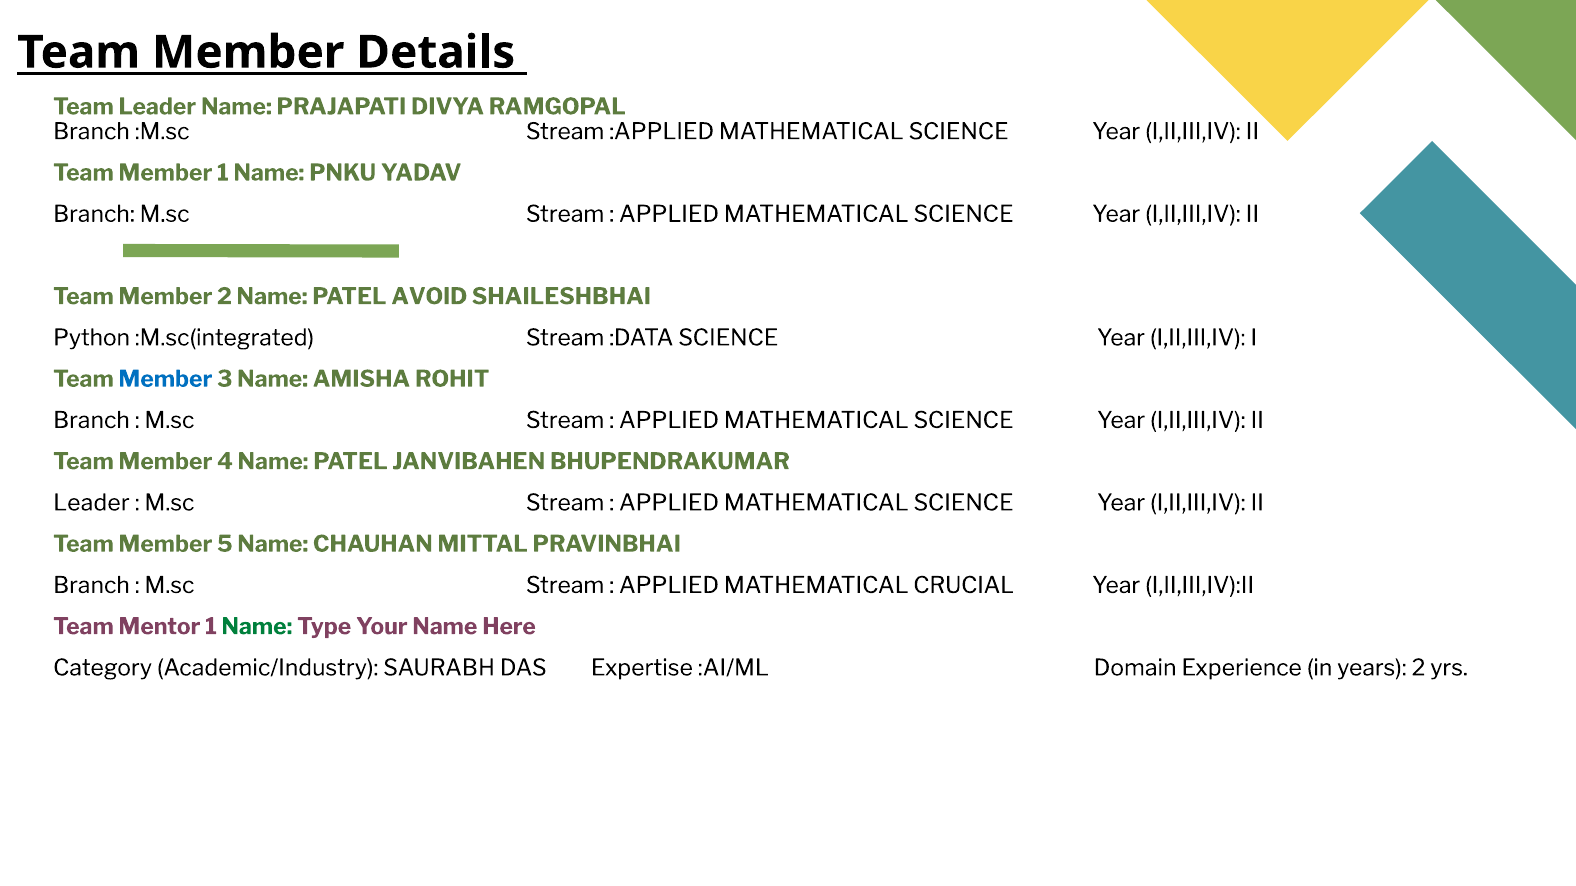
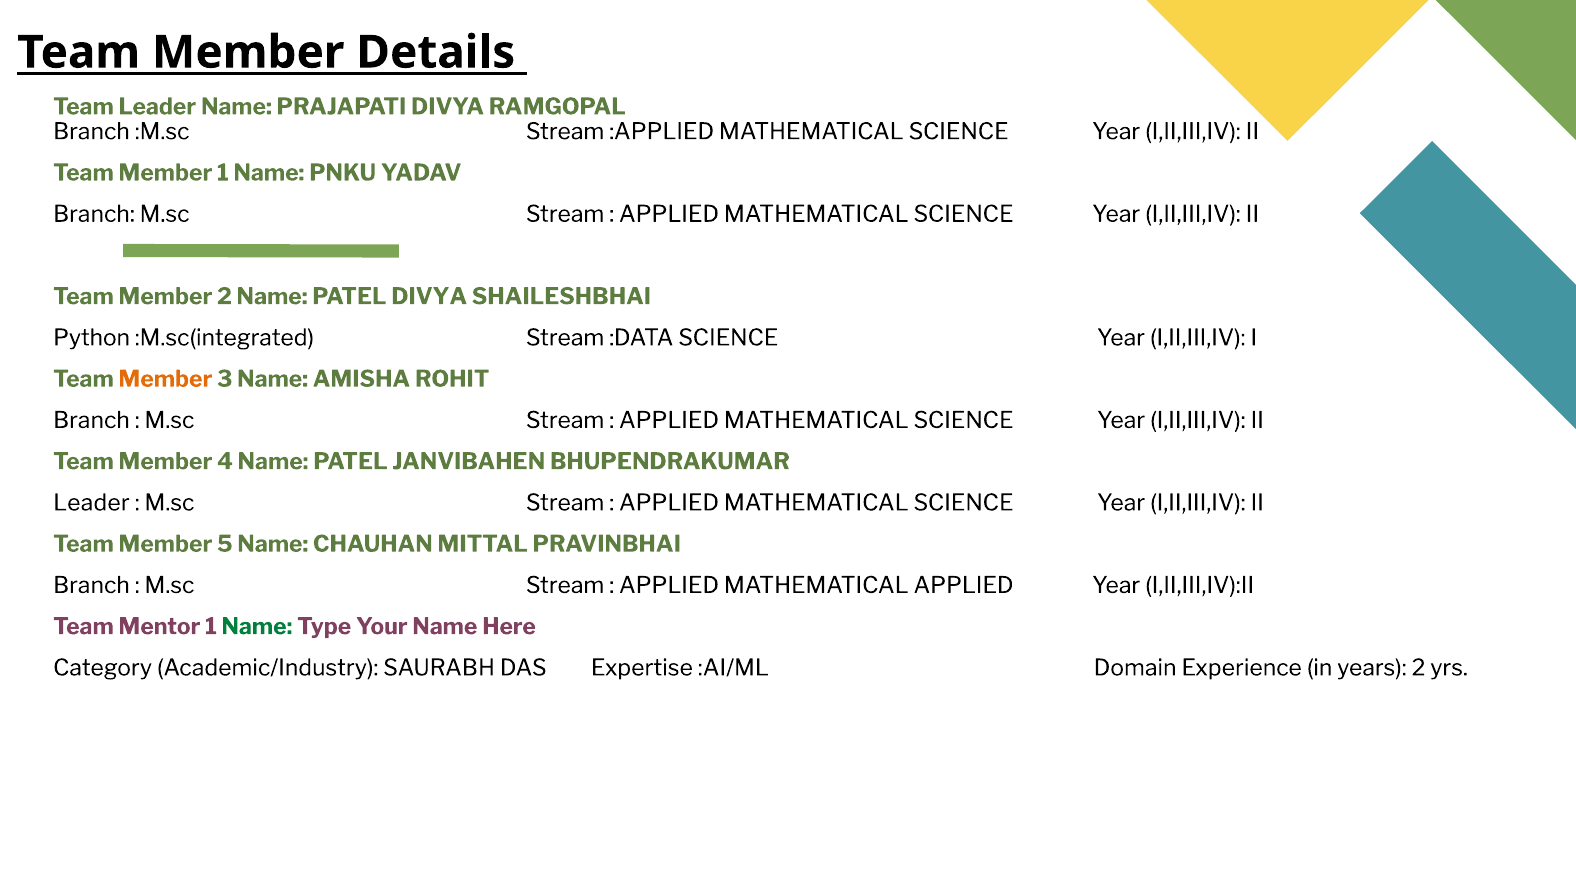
PATEL AVOID: AVOID -> DIVYA
Member at (165, 379) colour: blue -> orange
MATHEMATICAL CRUCIAL: CRUCIAL -> APPLIED
